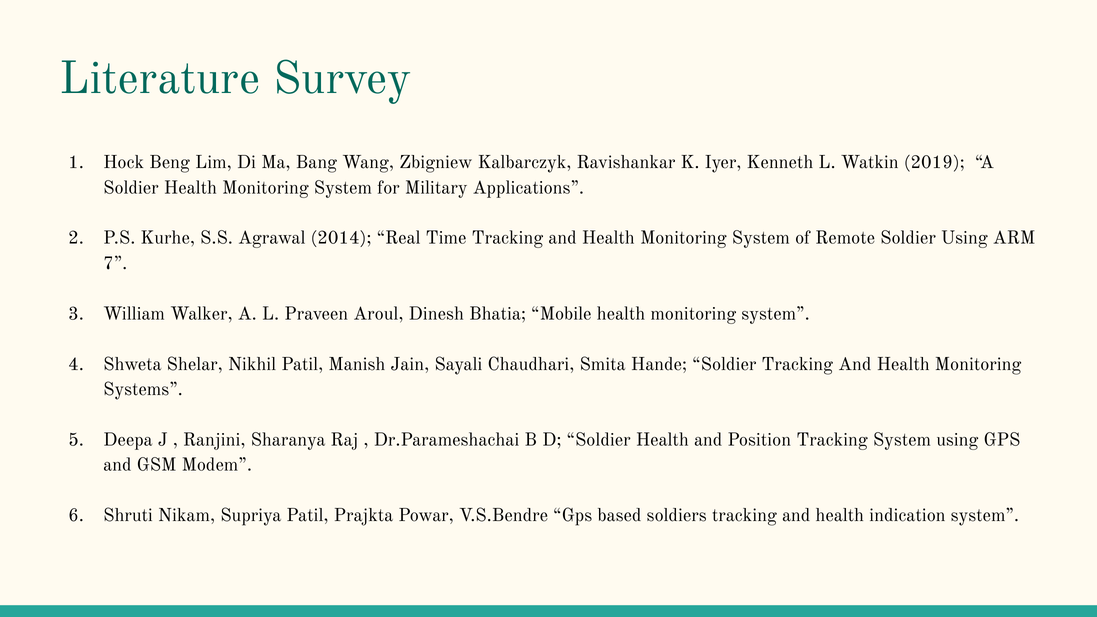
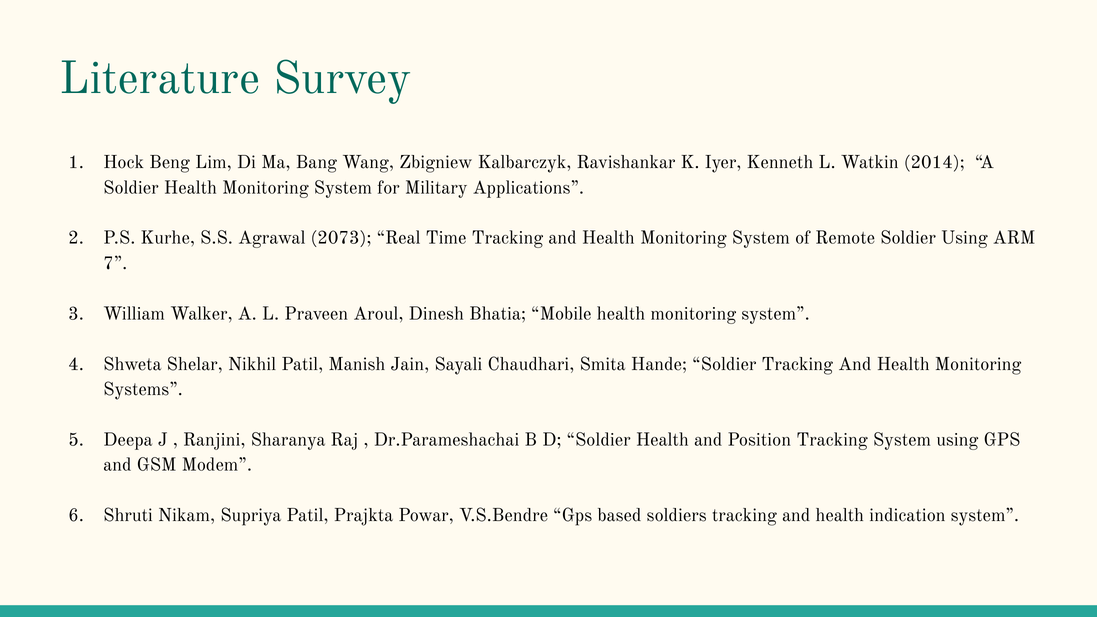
2019: 2019 -> 2014
2014: 2014 -> 2073
